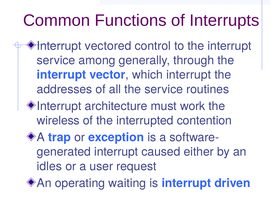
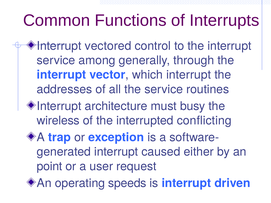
work: work -> busy
contention: contention -> conflicting
idles: idles -> point
waiting: waiting -> speeds
